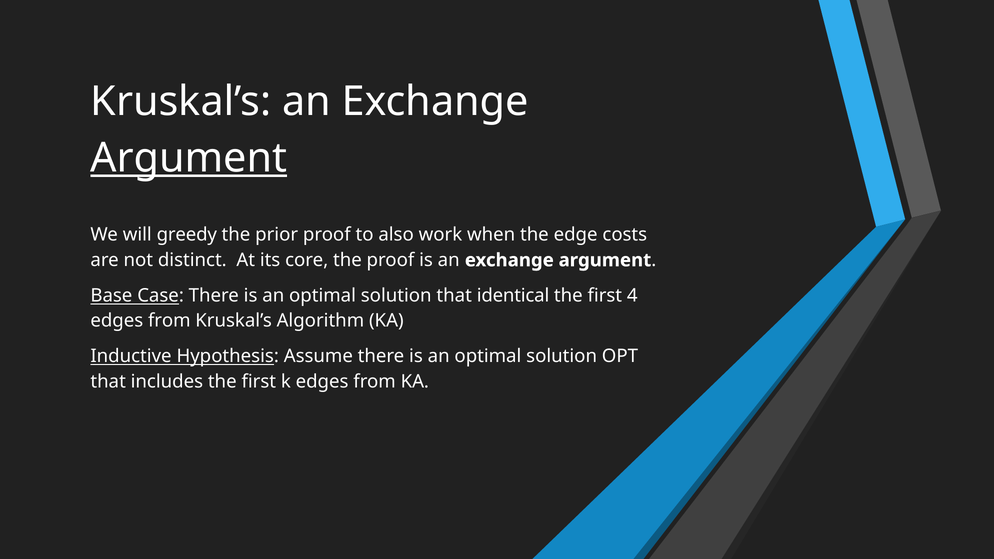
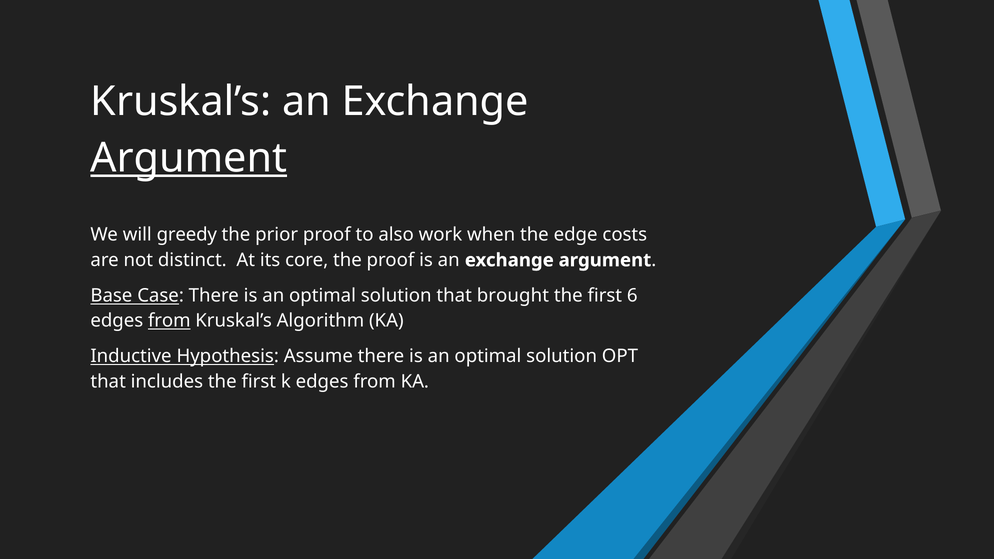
identical: identical -> brought
4: 4 -> 6
from at (169, 321) underline: none -> present
